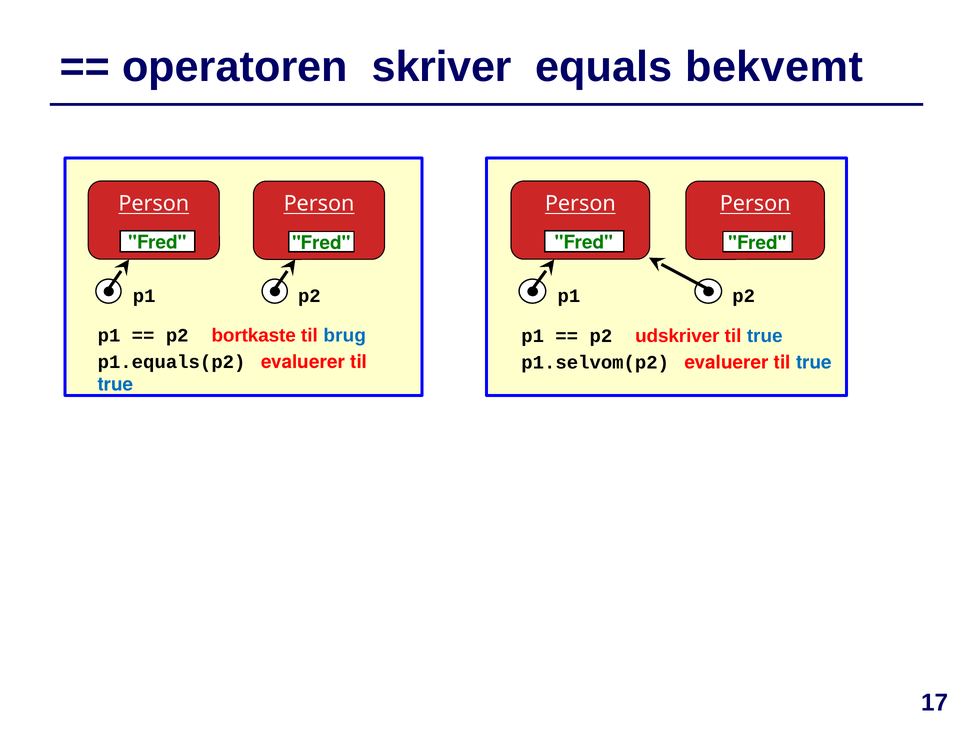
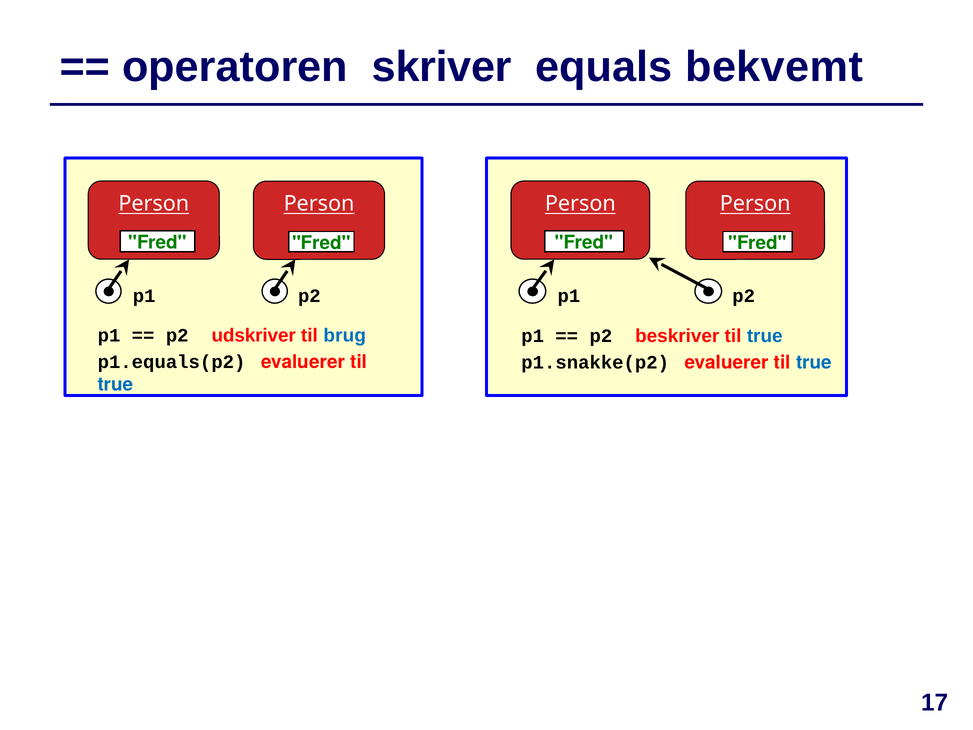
bortkaste: bortkaste -> udskriver
udskriver: udskriver -> beskriver
p1.selvom(p2: p1.selvom(p2 -> p1.snakke(p2
